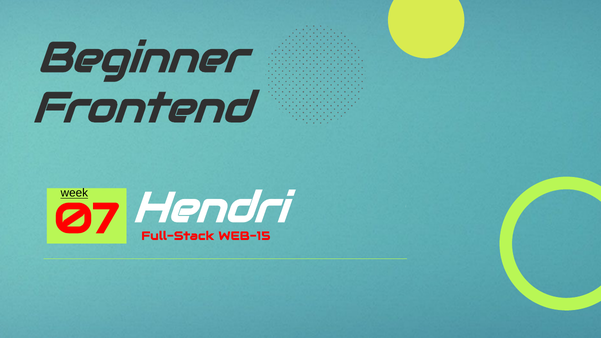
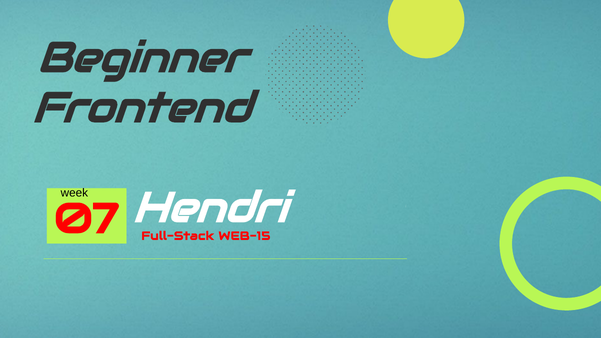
week underline: present -> none
